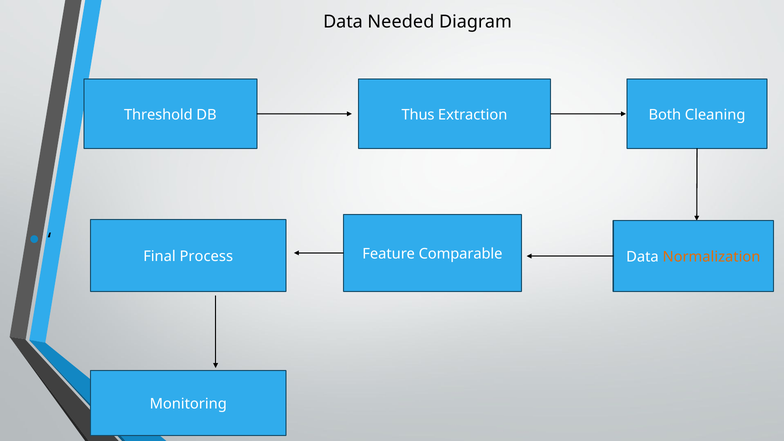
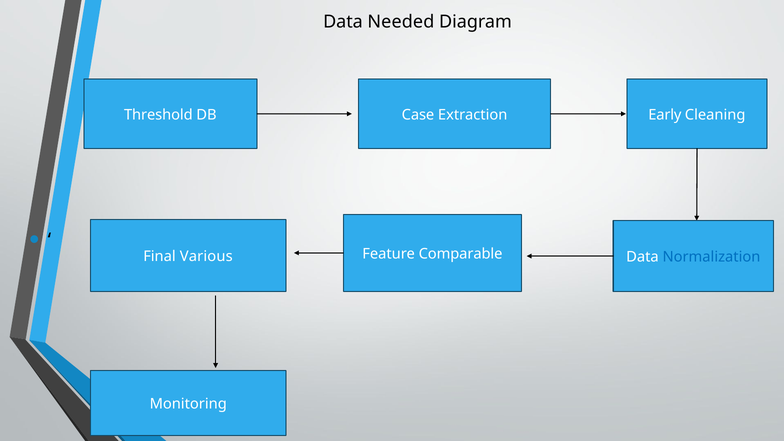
Thus: Thus -> Case
Both: Both -> Early
Process: Process -> Various
Normalization colour: orange -> blue
